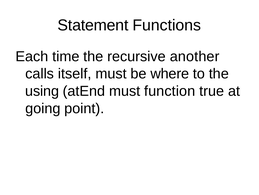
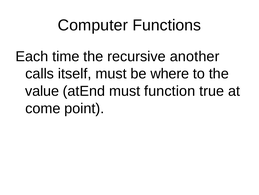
Statement: Statement -> Computer
using: using -> value
going: going -> come
